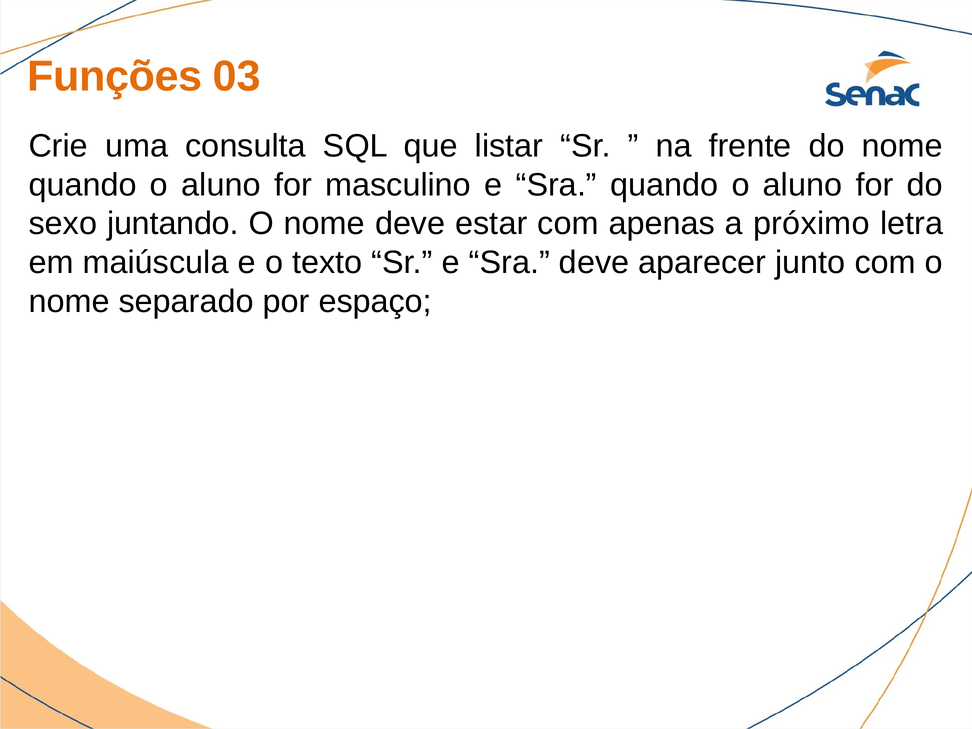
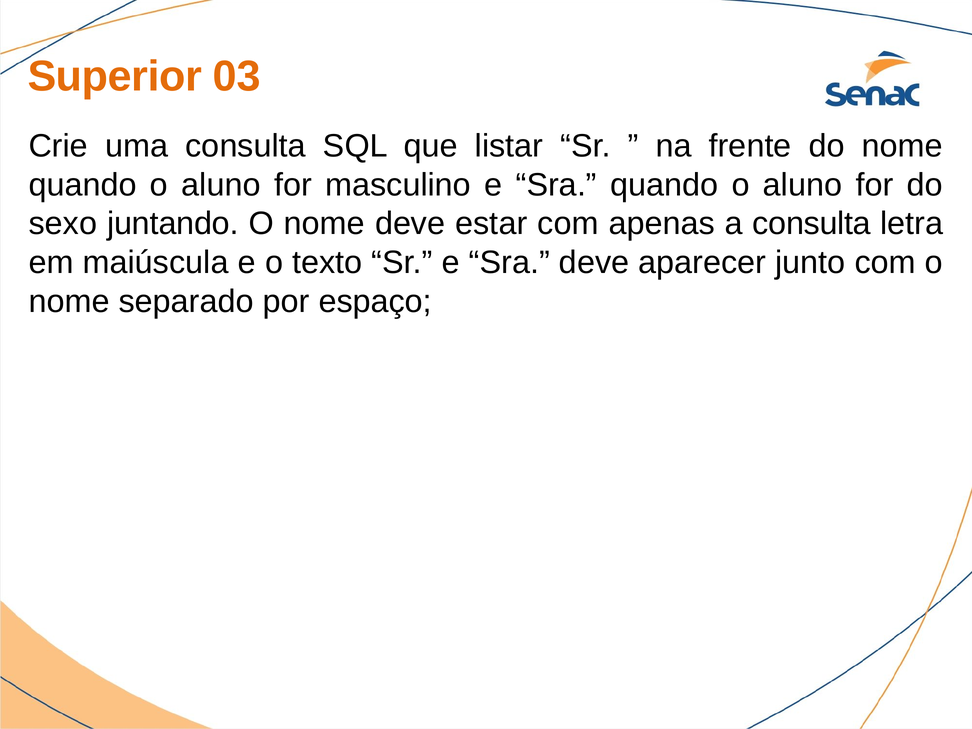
Funções: Funções -> Superior
a próximo: próximo -> consulta
